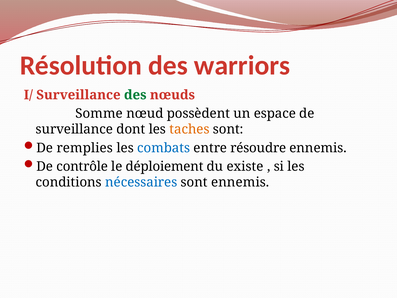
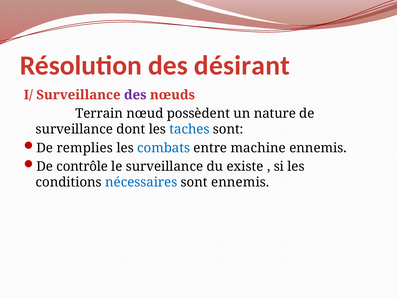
warriors: warriors -> désirant
des at (135, 95) colour: green -> purple
Somme: Somme -> Terrain
espace: espace -> nature
taches colour: orange -> blue
résoudre: résoudre -> machine
le déploiement: déploiement -> surveillance
